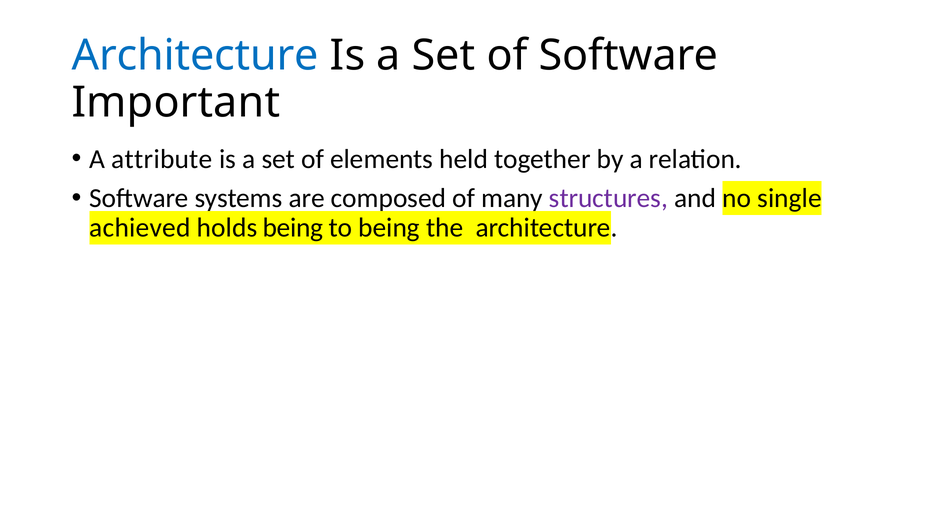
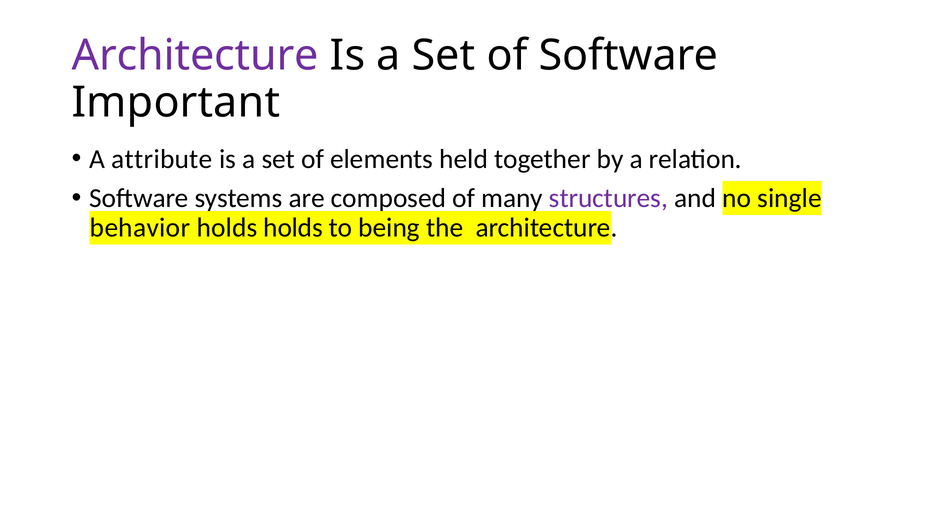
Architecture at (195, 56) colour: blue -> purple
achieved: achieved -> behavior
holds being: being -> holds
